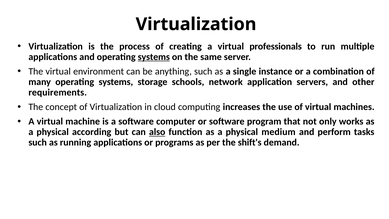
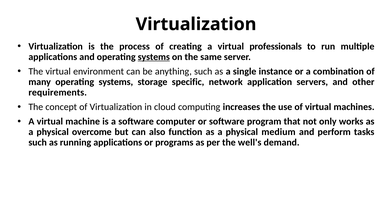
schools: schools -> specific
according: according -> overcome
also underline: present -> none
shift's: shift's -> well's
